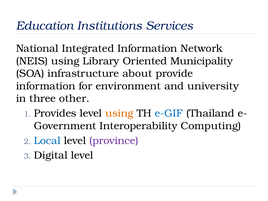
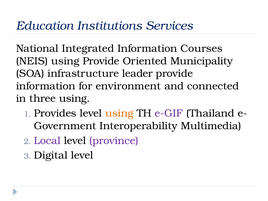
Network: Network -> Courses
using Library: Library -> Provide
about: about -> leader
university: university -> connected
three other: other -> using
e-GIF colour: blue -> purple
Computing: Computing -> Multimedia
Local colour: blue -> purple
